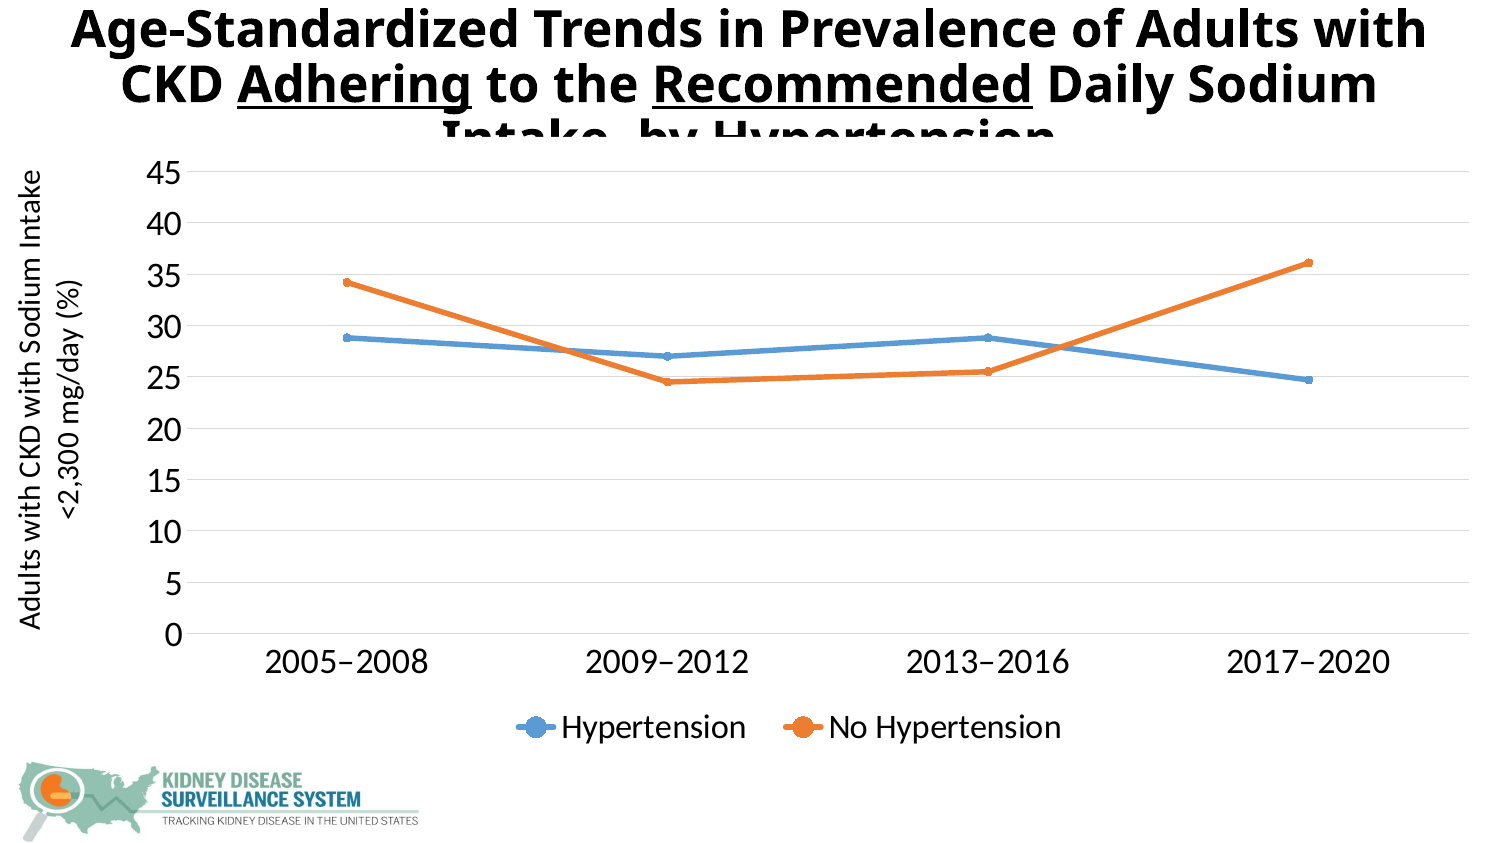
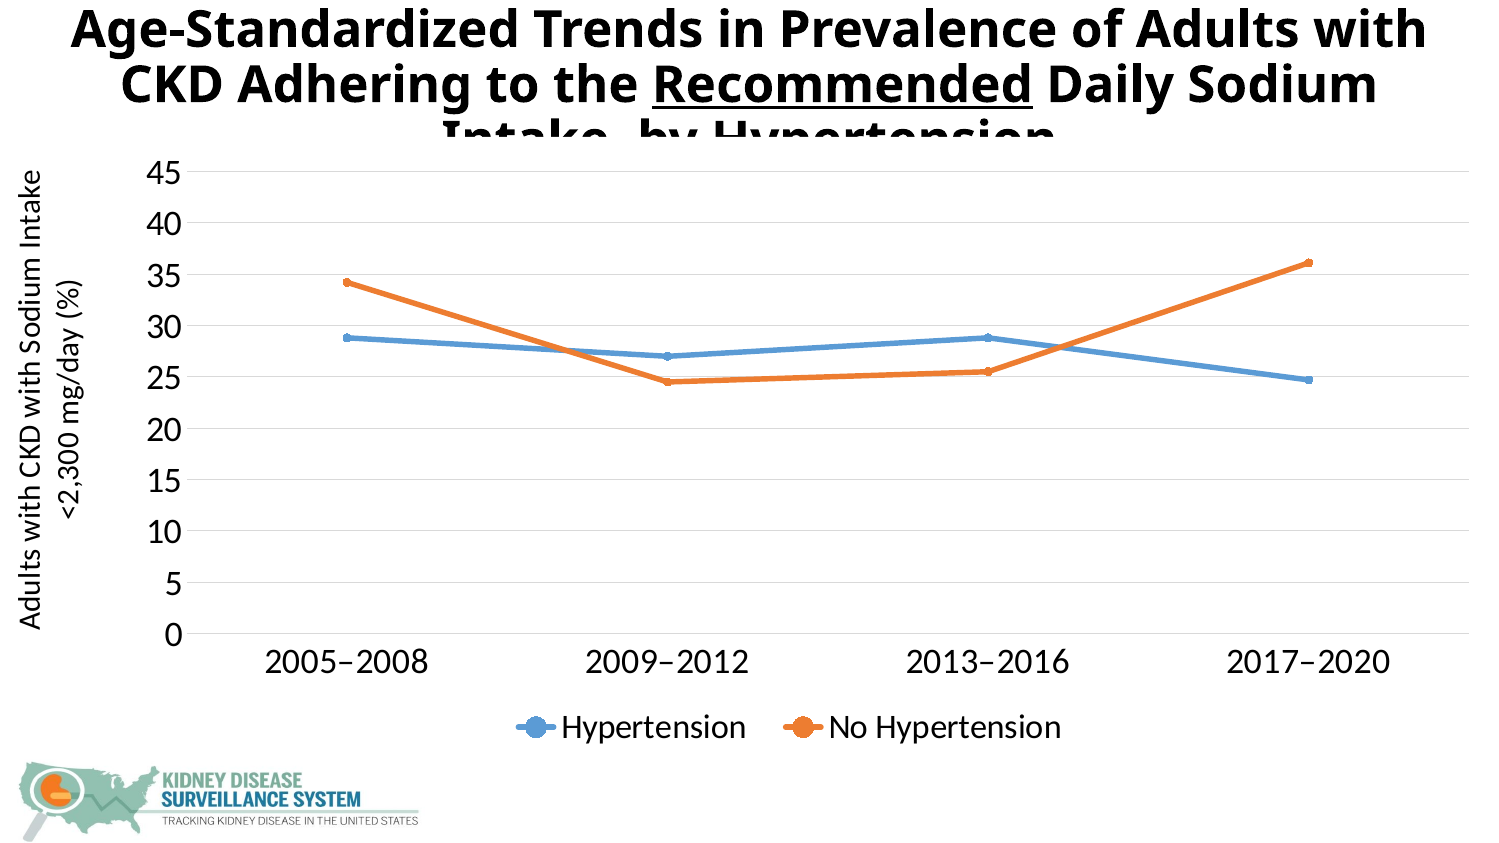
Adhering underline: present -> none
